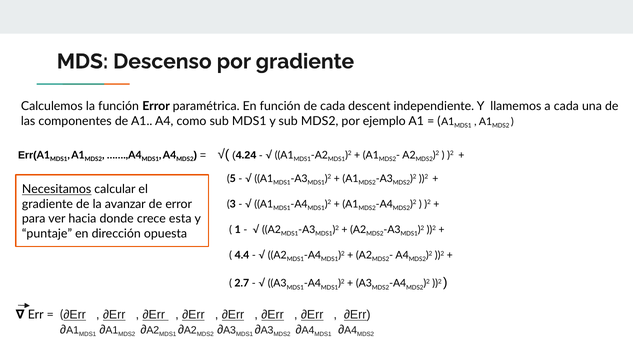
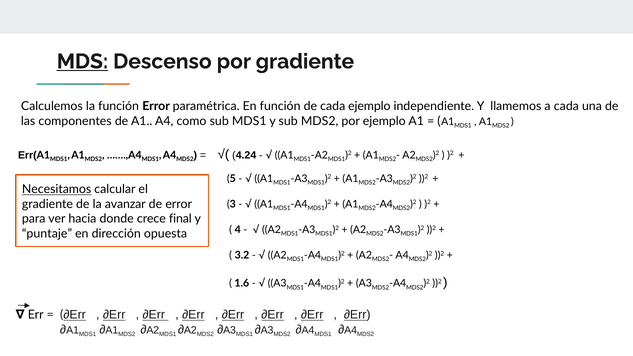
MDS underline: none -> present
cada descent: descent -> ejemplo
esta: esta -> final
1: 1 -> 4
4.4: 4.4 -> 3.2
2.7: 2.7 -> 1.6
